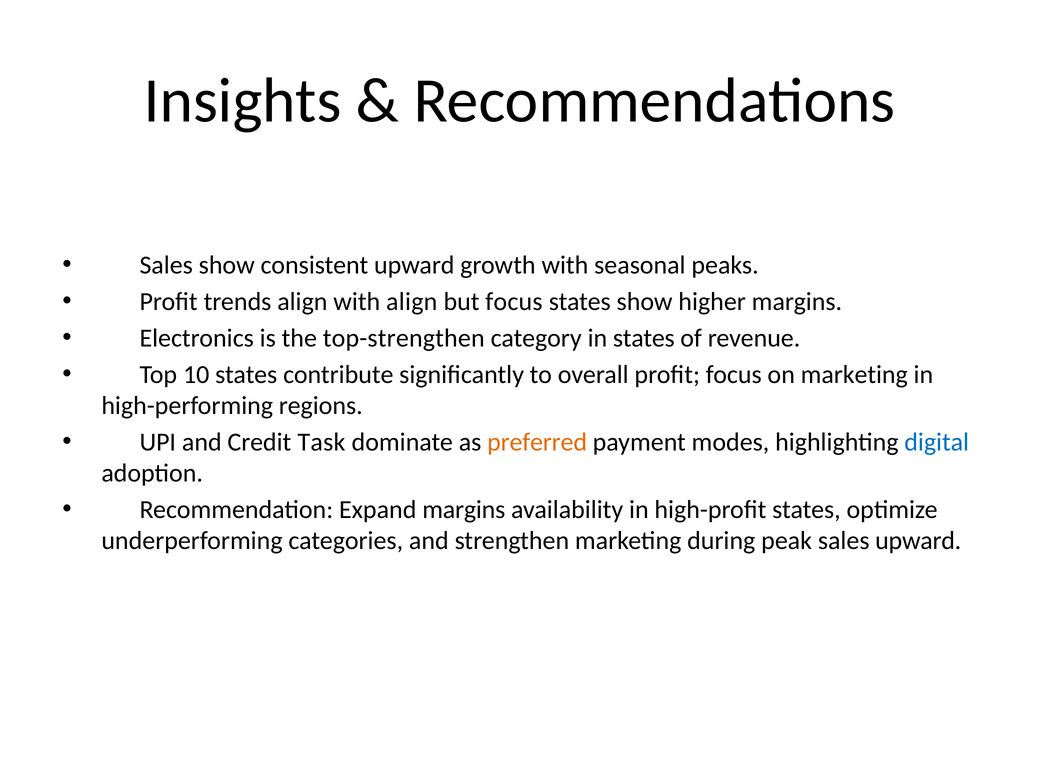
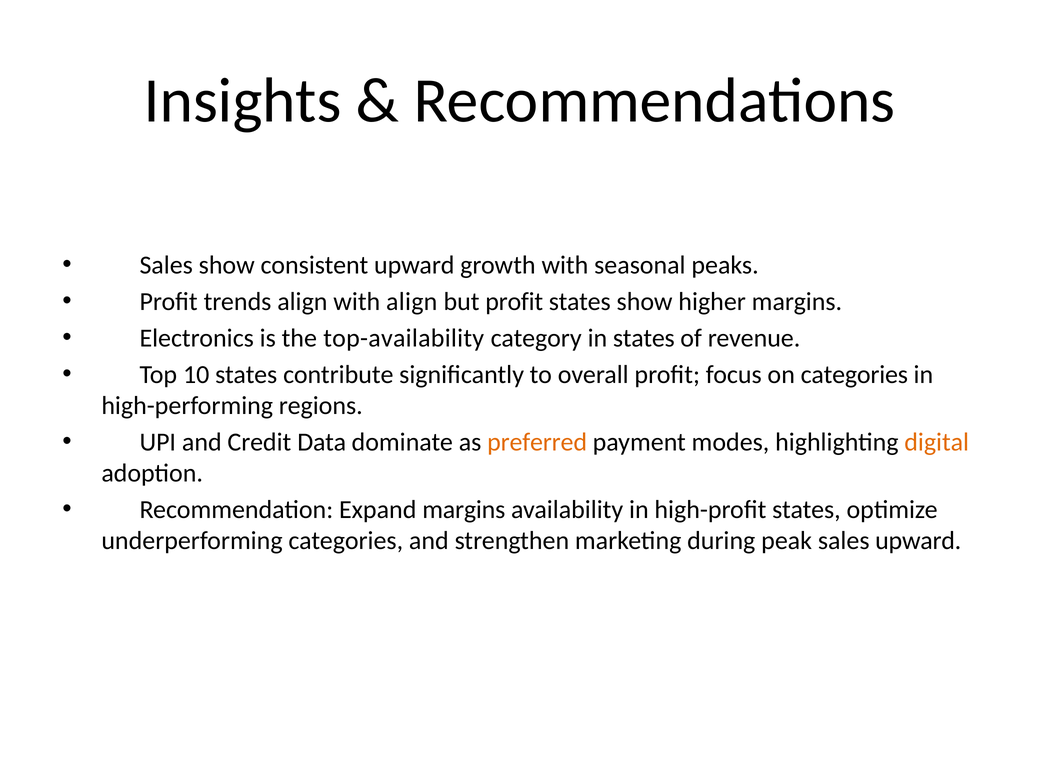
but focus: focus -> profit
top-strengthen: top-strengthen -> top-availability
on marketing: marketing -> categories
Task: Task -> Data
digital colour: blue -> orange
